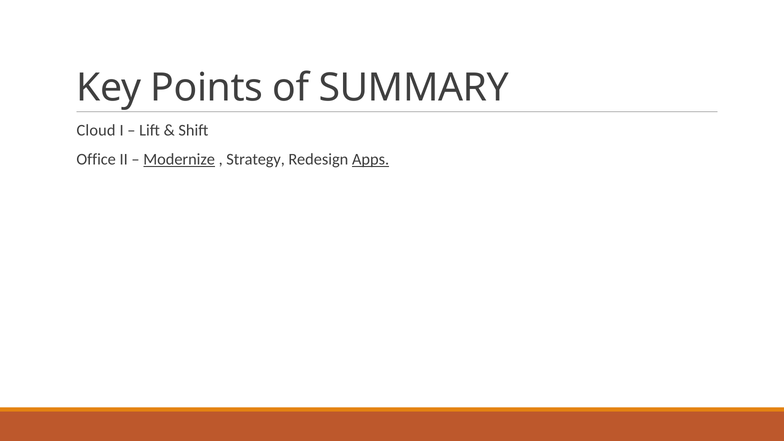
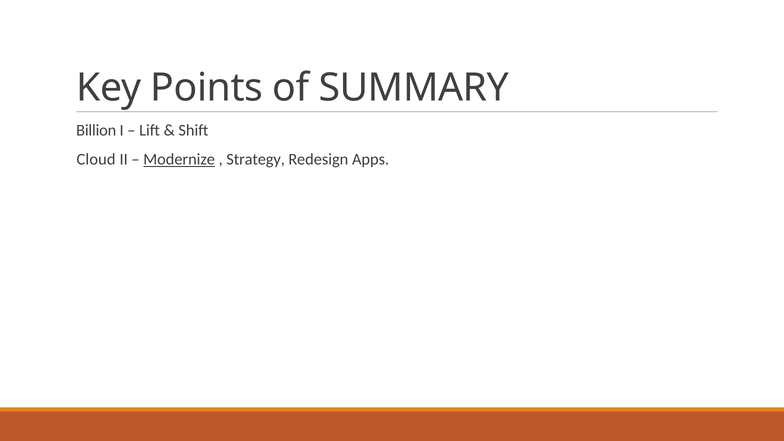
Cloud: Cloud -> Billion
Office: Office -> Cloud
Apps underline: present -> none
